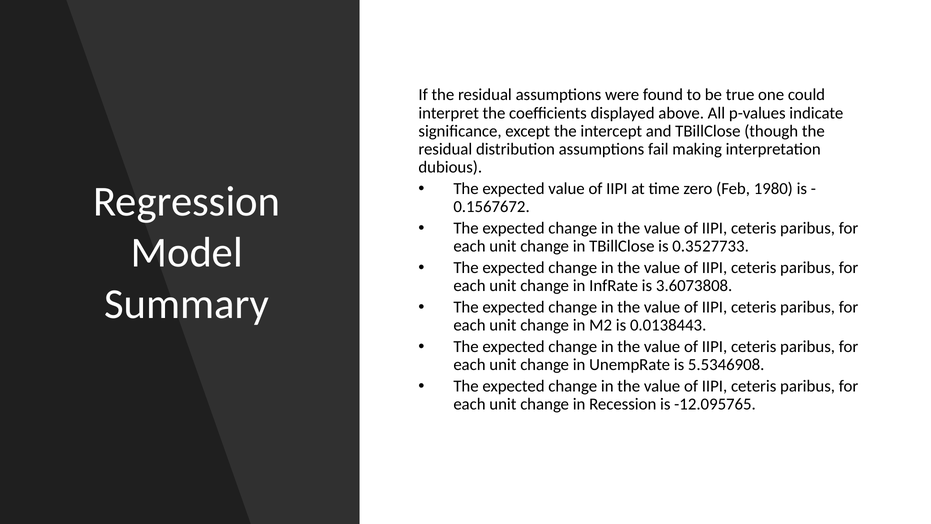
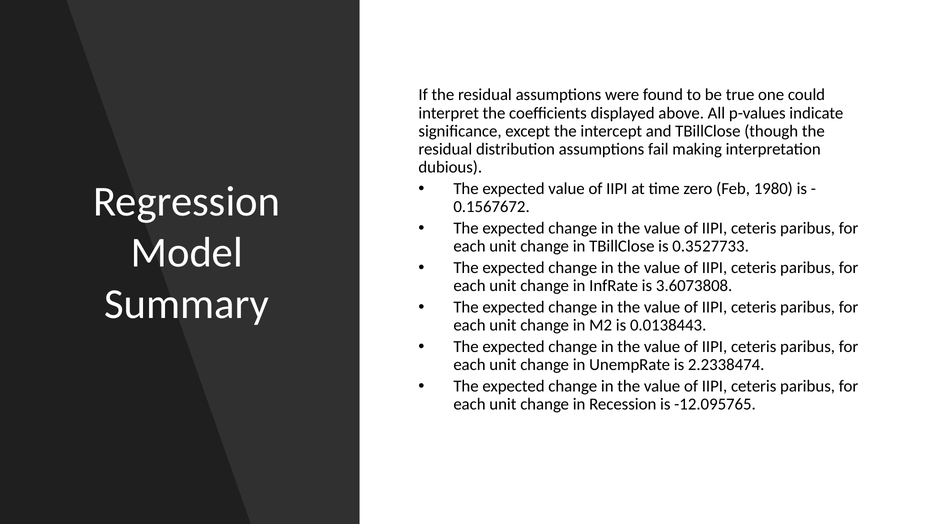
5.5346908: 5.5346908 -> 2.2338474
